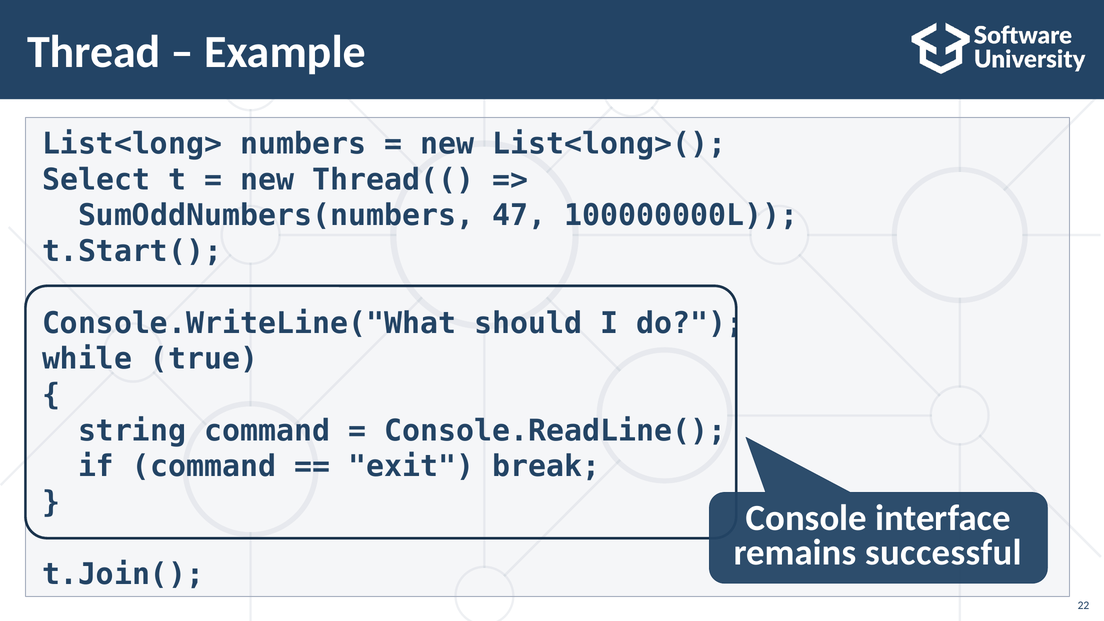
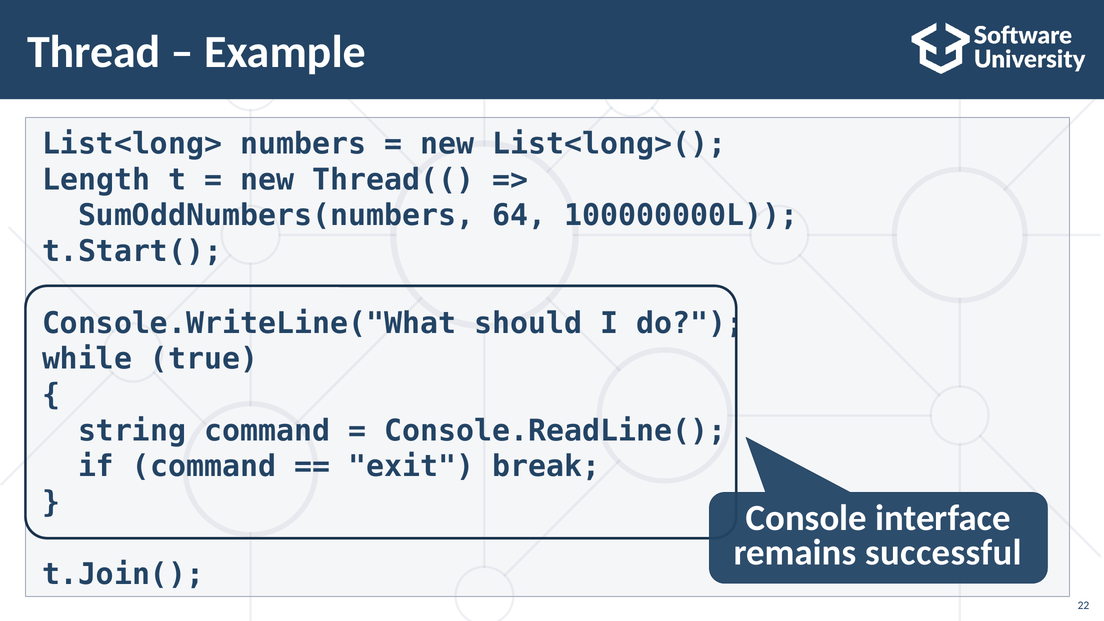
Select: Select -> Length
47: 47 -> 64
